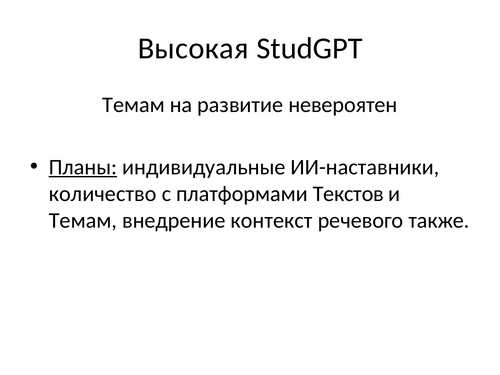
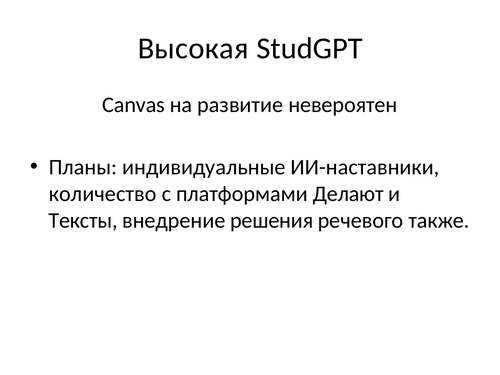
Темам at (134, 105): Темам -> Canvas
Планы underline: present -> none
Текстов: Текстов -> Делают
Темам at (83, 220): Темам -> Тексты
контекст: контекст -> решения
